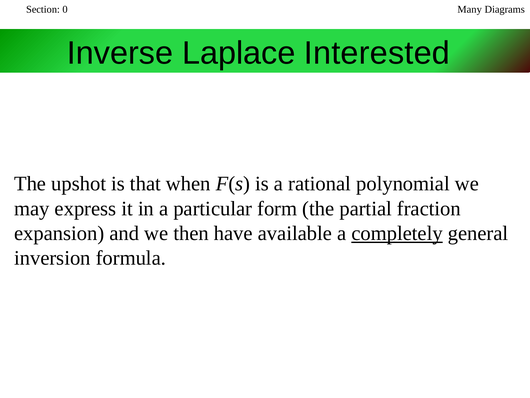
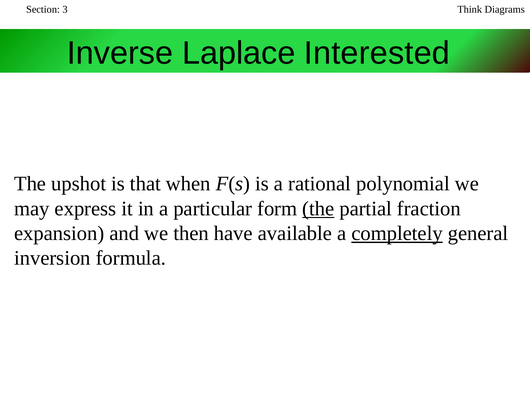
0: 0 -> 3
Many: Many -> Think
the at (318, 208) underline: none -> present
